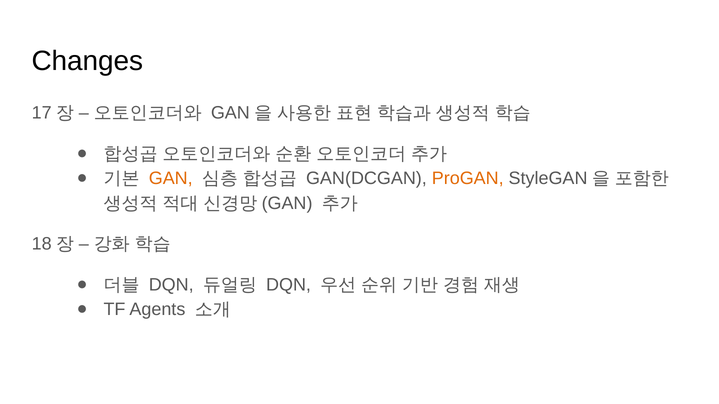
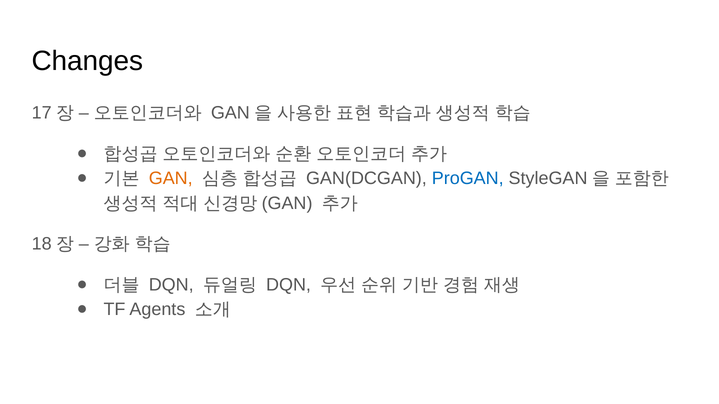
ProGAN colour: orange -> blue
